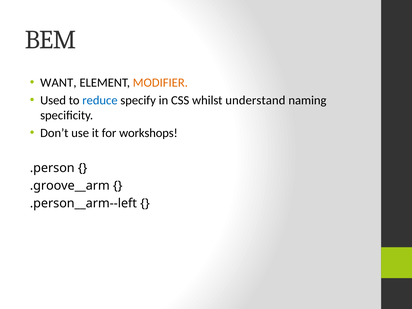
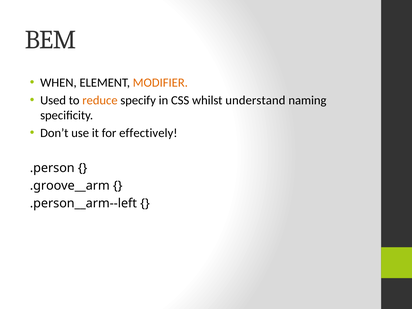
WANT: WANT -> WHEN
reduce colour: blue -> orange
workshops: workshops -> effectively
